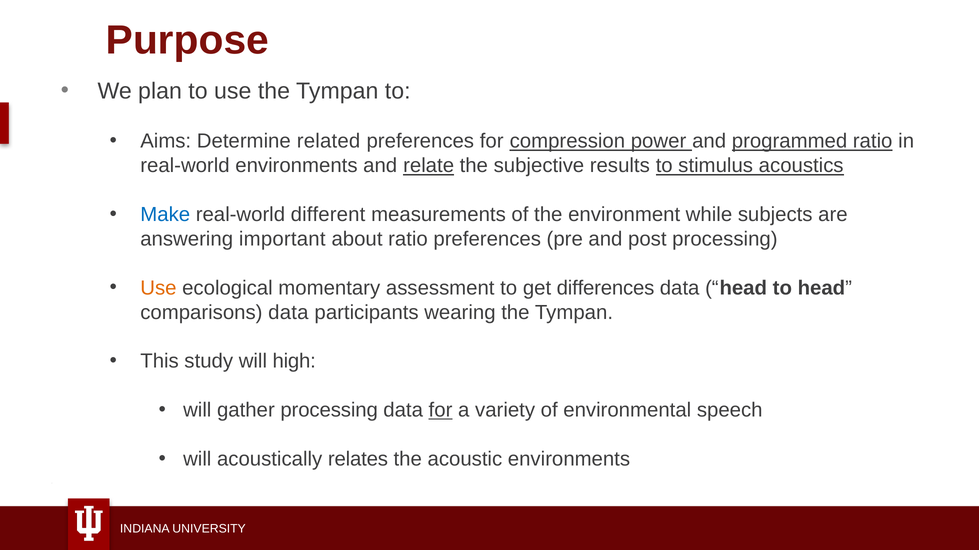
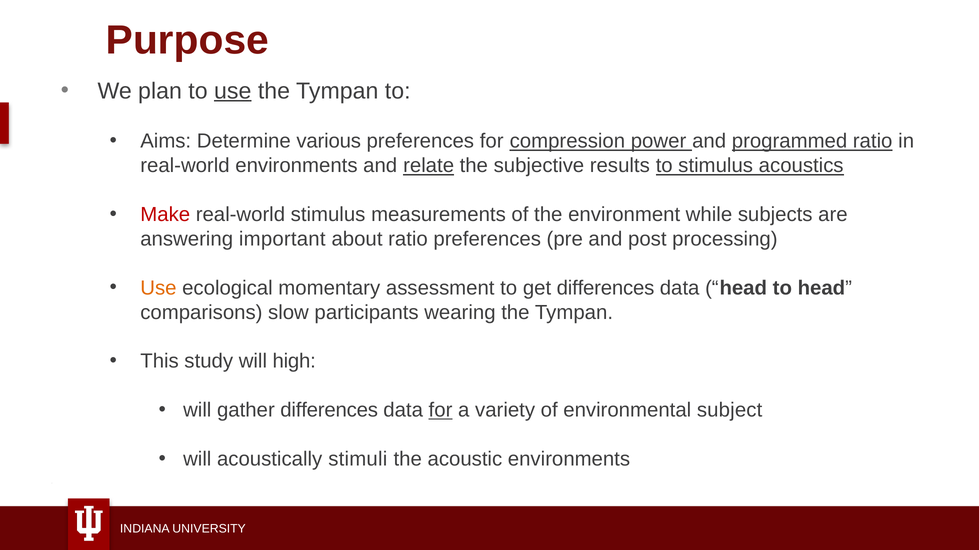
use at (233, 91) underline: none -> present
related: related -> various
Make colour: blue -> red
real-world different: different -> stimulus
comparisons data: data -> slow
gather processing: processing -> differences
speech: speech -> subject
relates: relates -> stimuli
